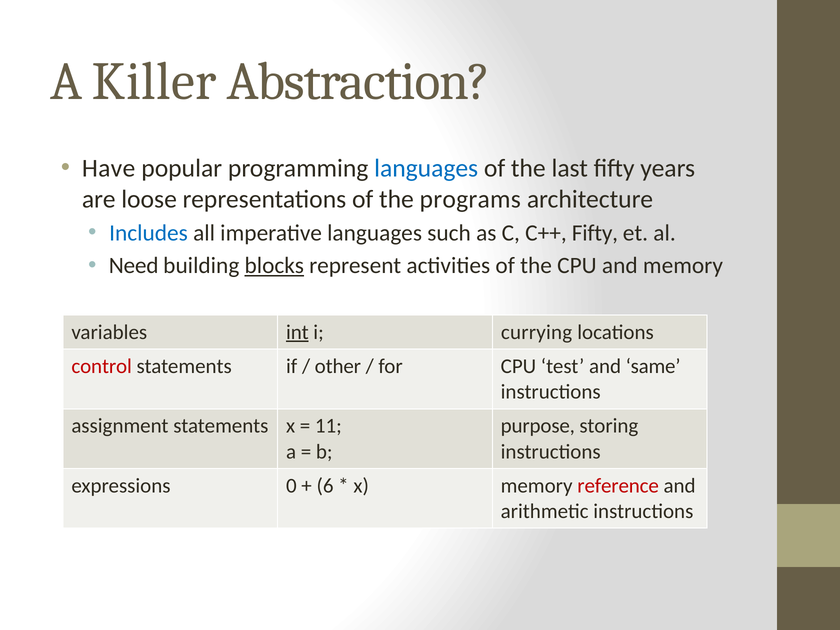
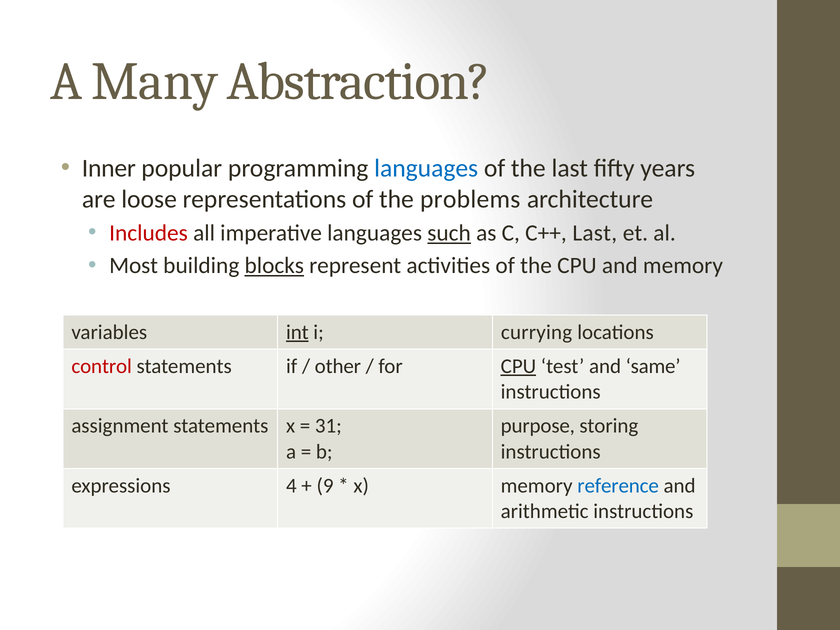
Killer: Killer -> Many
Have: Have -> Inner
programs: programs -> problems
Includes colour: blue -> red
such underline: none -> present
C++ Fifty: Fifty -> Last
Need: Need -> Most
CPU at (518, 366) underline: none -> present
11: 11 -> 31
0: 0 -> 4
6: 6 -> 9
reference colour: red -> blue
